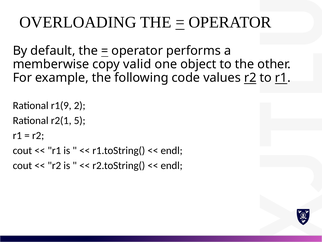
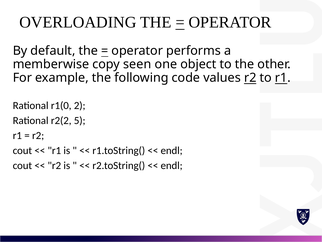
valid: valid -> seen
r1(9: r1(9 -> r1(0
r2(1: r2(1 -> r2(2
